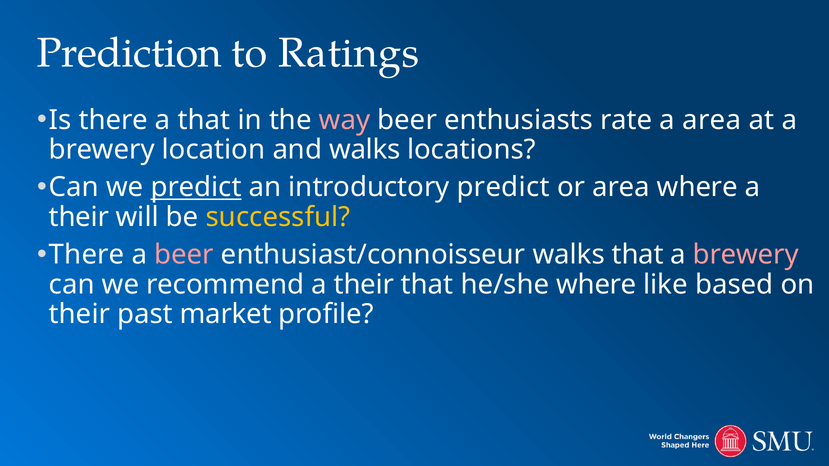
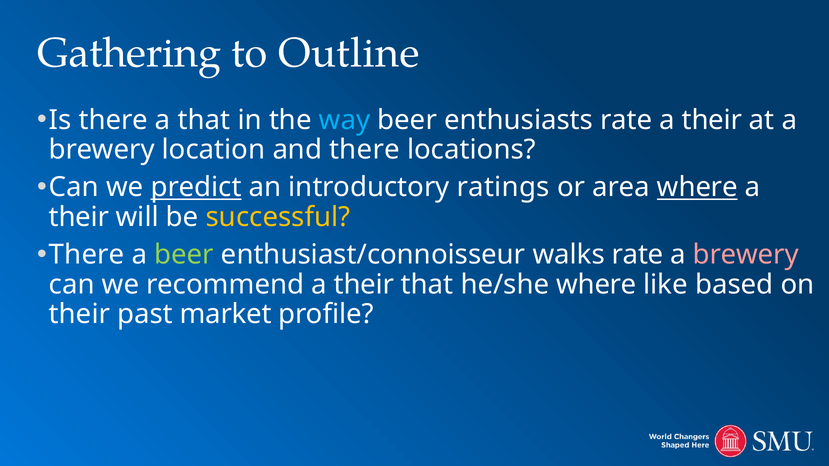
Prediction: Prediction -> Gathering
Ratings: Ratings -> Outline
way colour: pink -> light blue
rate a area: area -> their
and walks: walks -> there
introductory predict: predict -> ratings
where at (697, 187) underline: none -> present
beer at (184, 255) colour: pink -> light green
walks that: that -> rate
